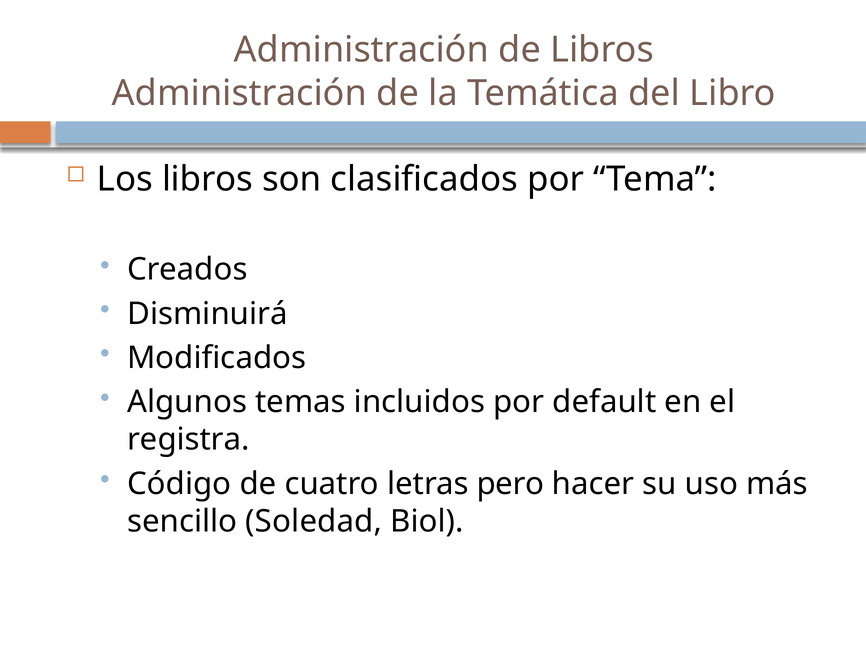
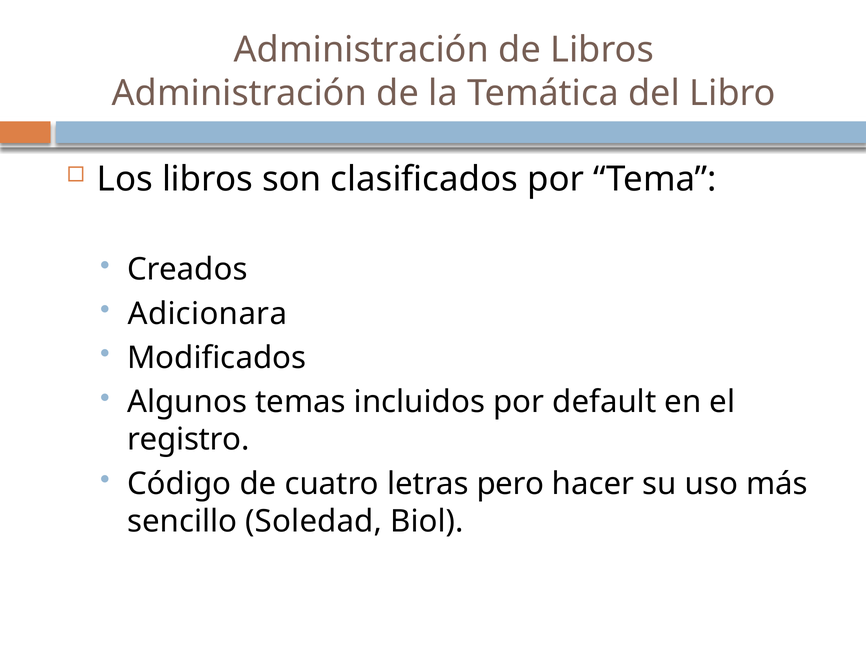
Disminuirá: Disminuirá -> Adicionara
registra: registra -> registro
